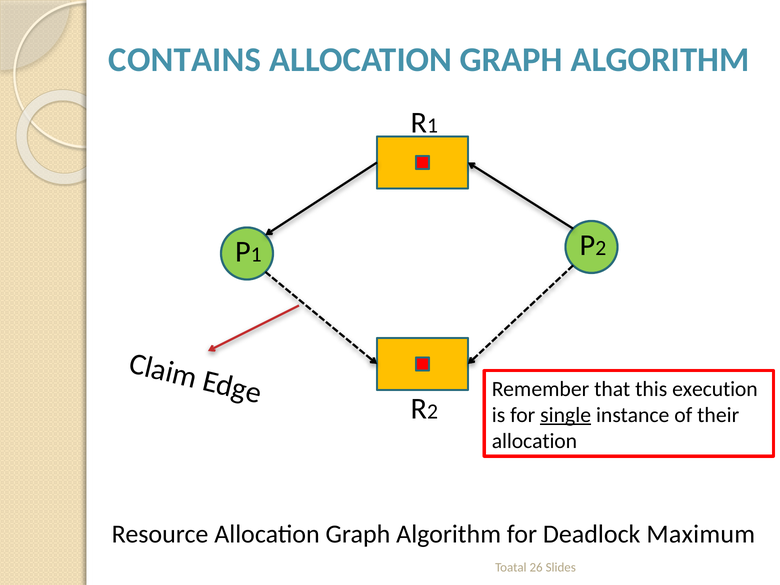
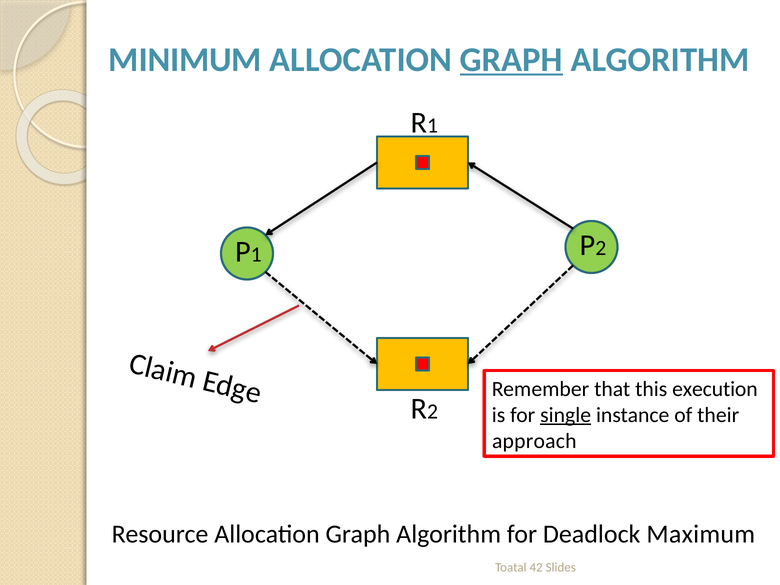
CONTAINS: CONTAINS -> MINIMUM
GRAPH at (511, 60) underline: none -> present
allocation at (534, 441): allocation -> approach
26: 26 -> 42
